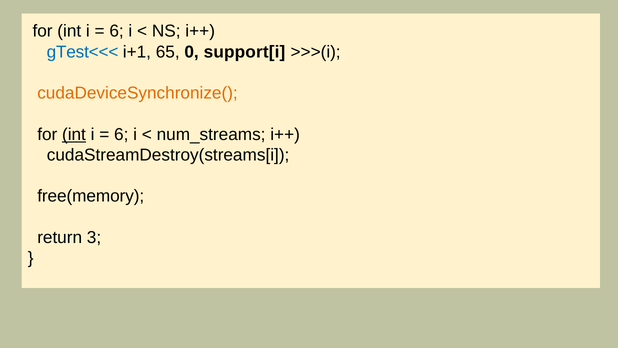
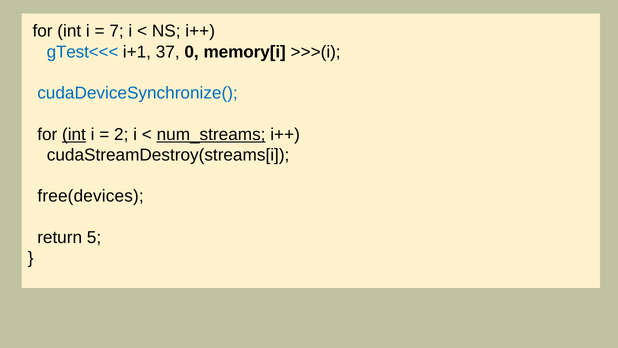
6 at (117, 31): 6 -> 7
65: 65 -> 37
support[i: support[i -> memory[i
cudaDeviceSynchronize( colour: orange -> blue
6 at (121, 134): 6 -> 2
num_streams underline: none -> present
free(memory: free(memory -> free(devices
3: 3 -> 5
